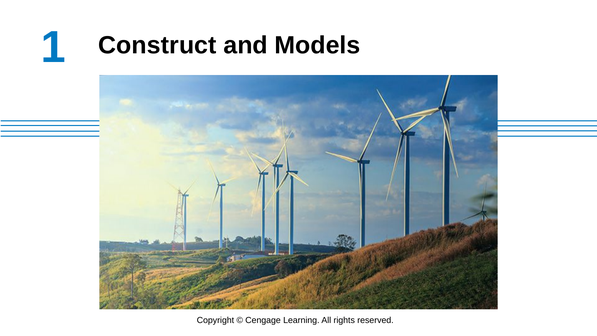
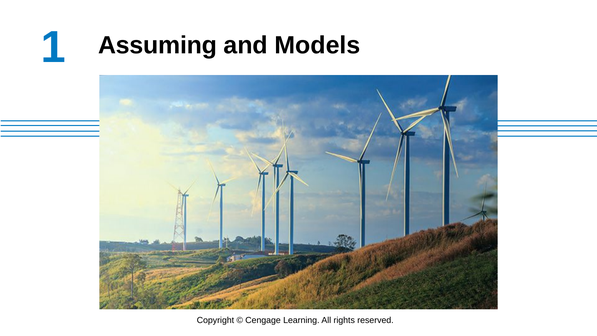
Construct: Construct -> Assuming
